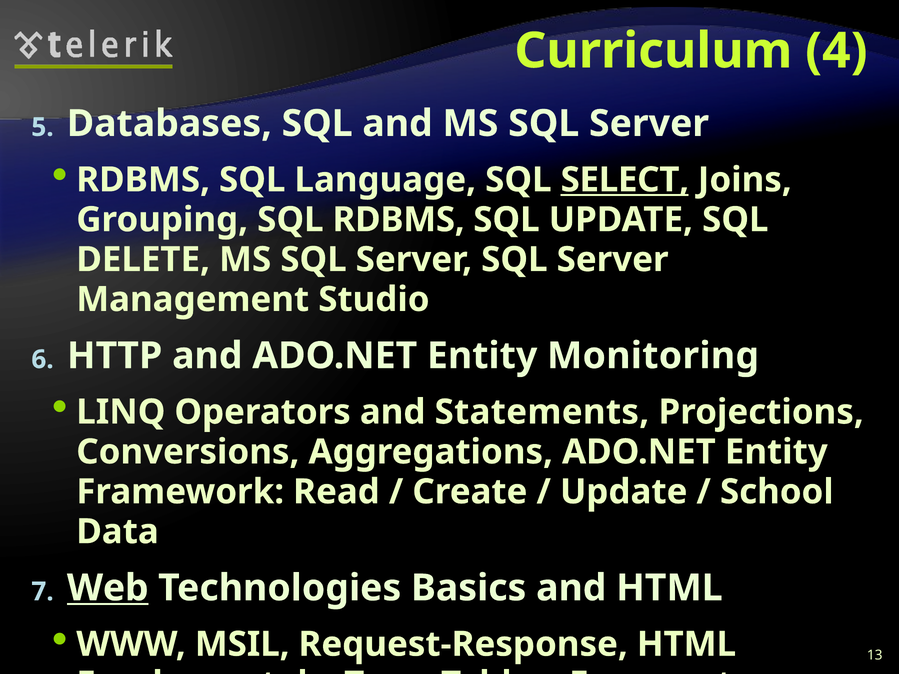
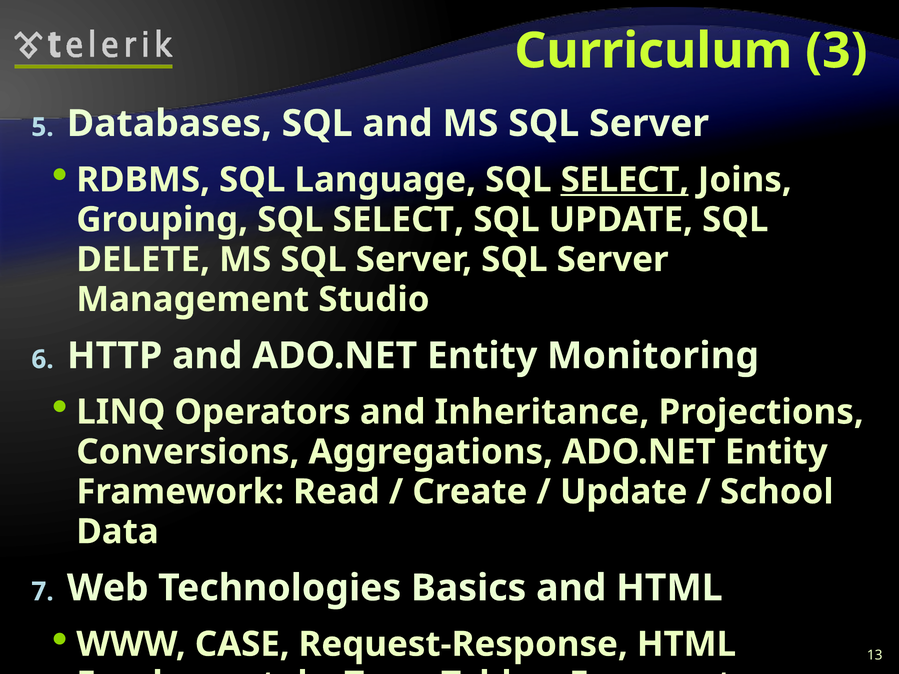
4: 4 -> 3
Grouping SQL RDBMS: RDBMS -> SELECT
Statements: Statements -> Inheritance
Web underline: present -> none
MSIL: MSIL -> CASE
